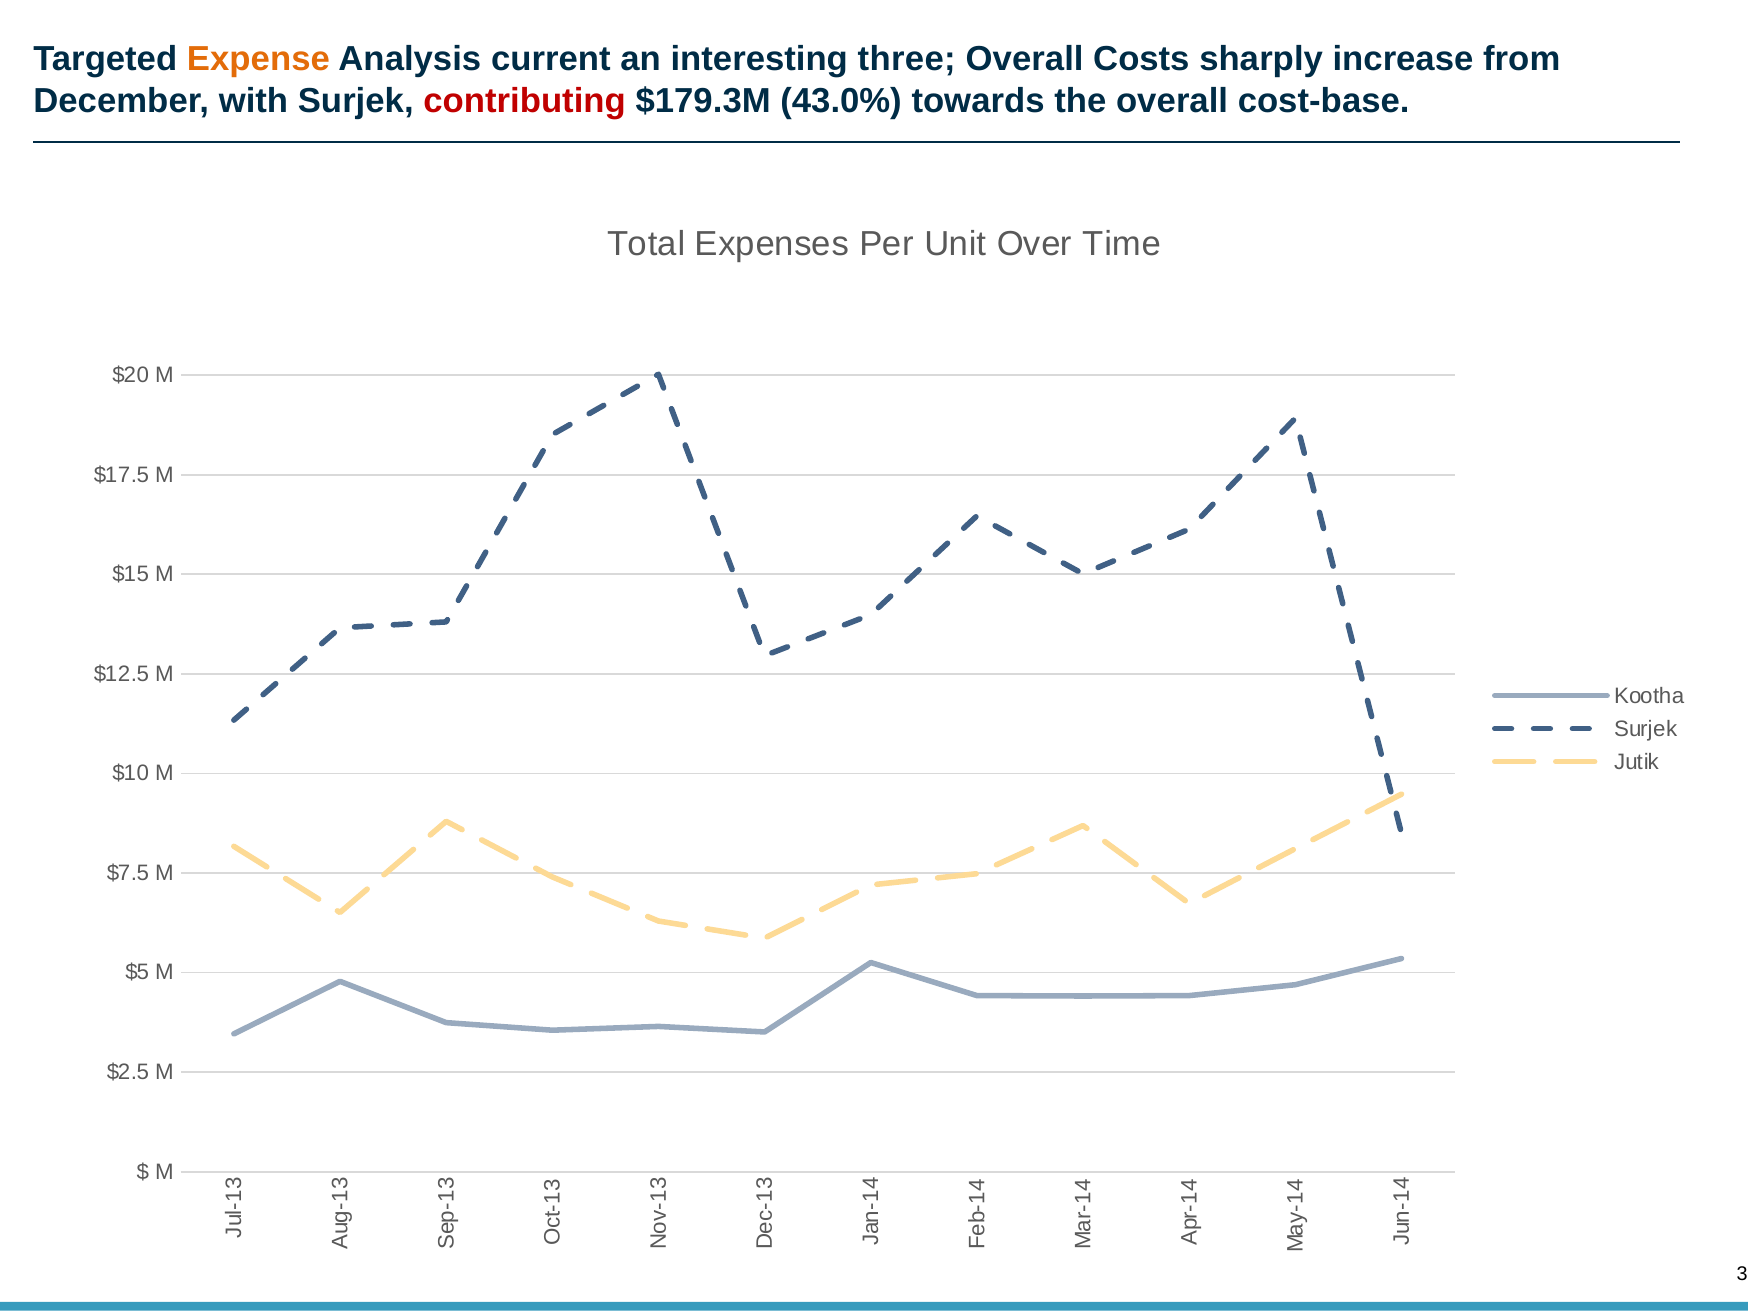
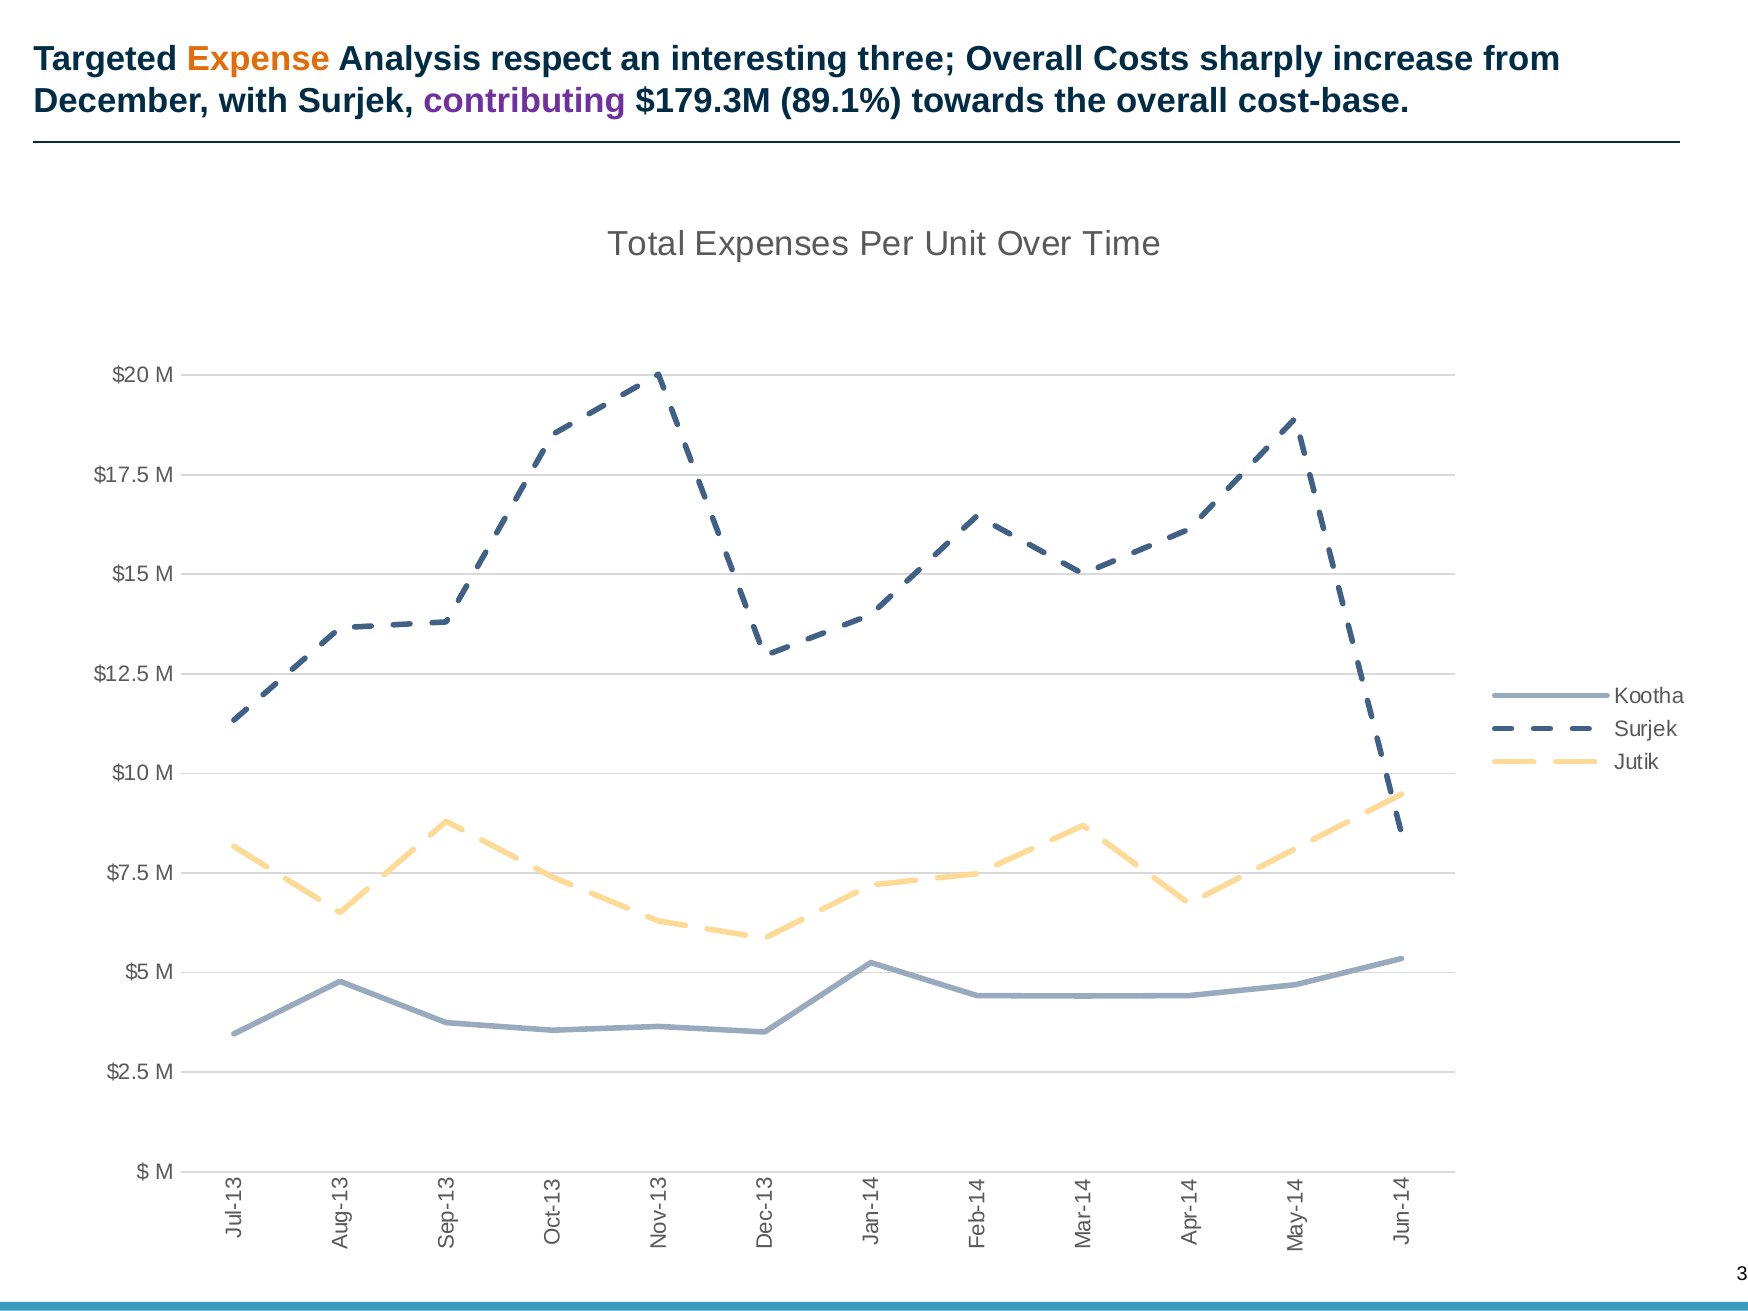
current: current -> respect
contributing colour: red -> purple
43.0%: 43.0% -> 89.1%
